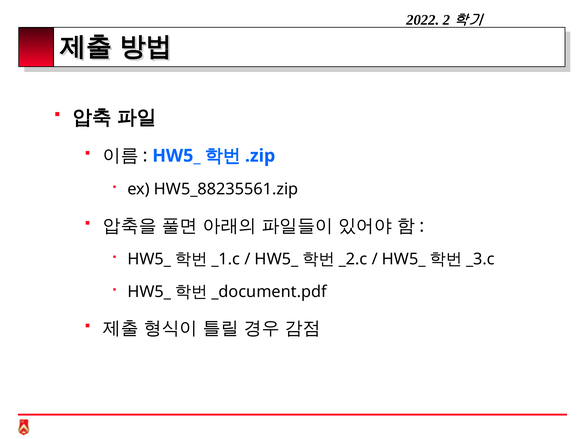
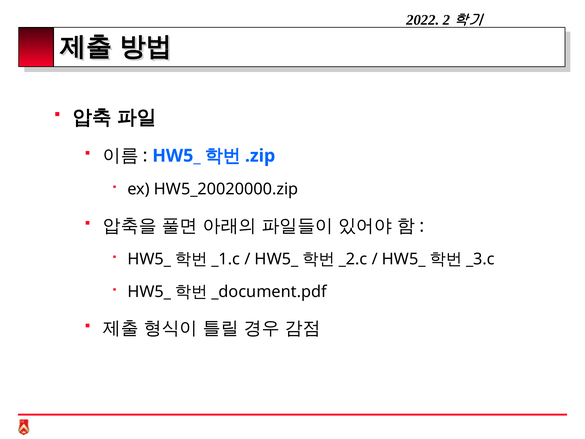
HW5_88235561.zip: HW5_88235561.zip -> HW5_20020000.zip
